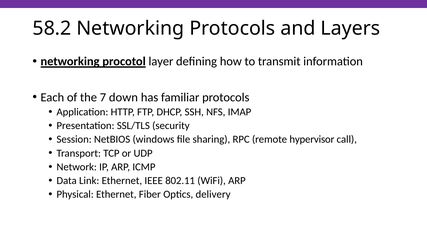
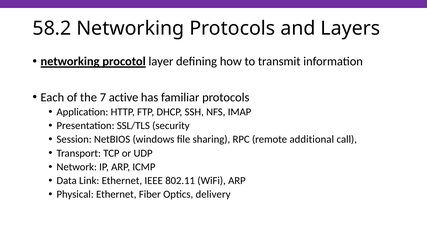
down: down -> active
hypervisor: hypervisor -> additional
